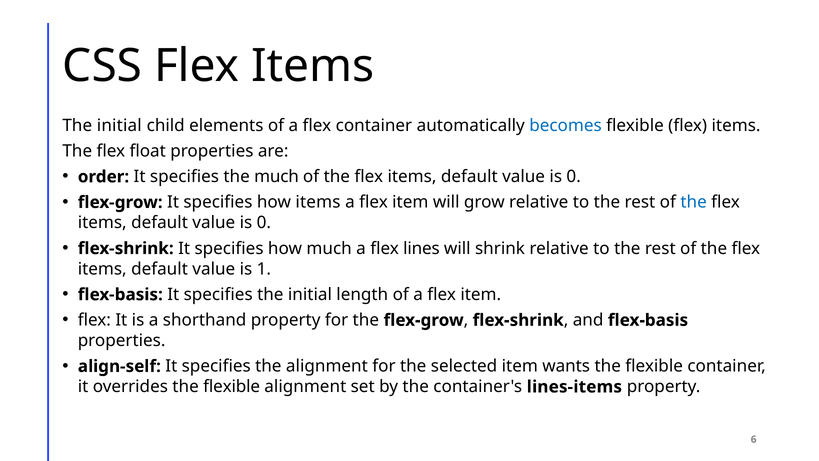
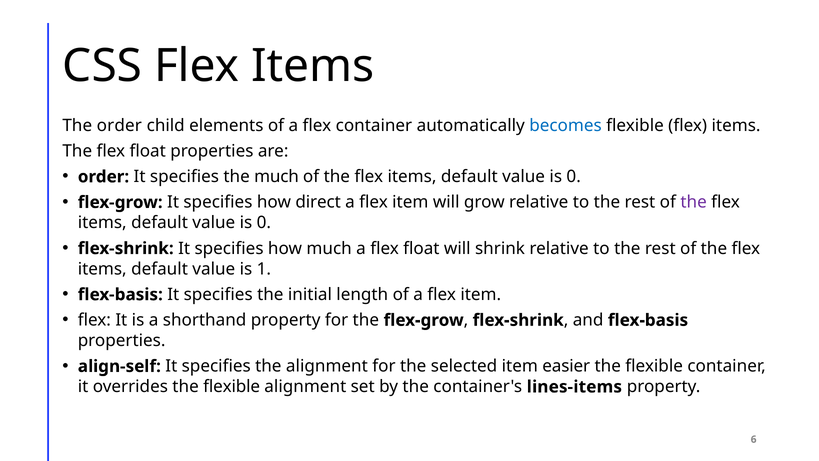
initial at (119, 125): initial -> order
how items: items -> direct
the at (694, 202) colour: blue -> purple
a flex lines: lines -> float
wants: wants -> easier
